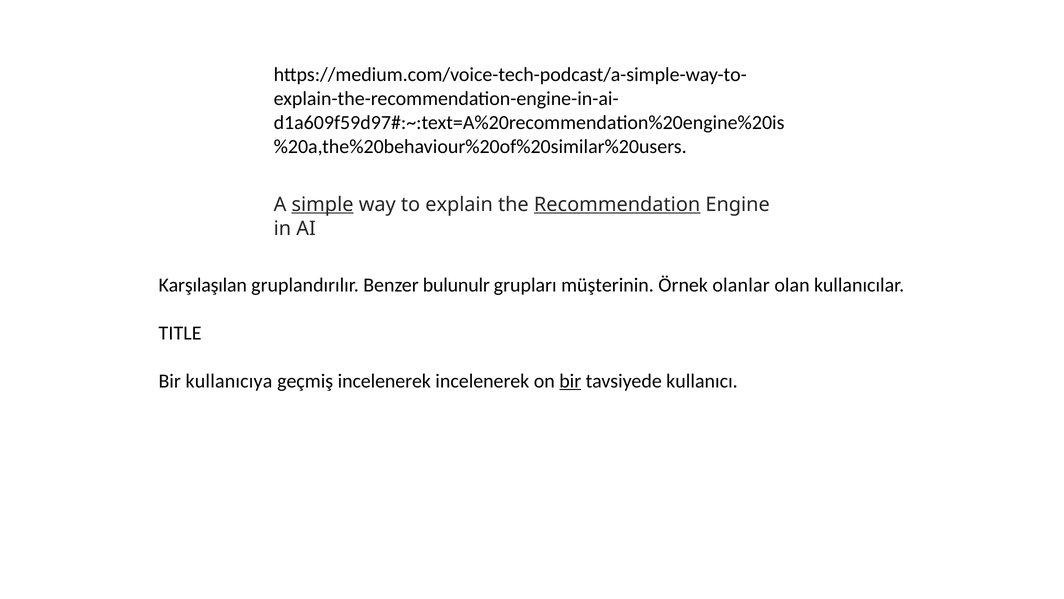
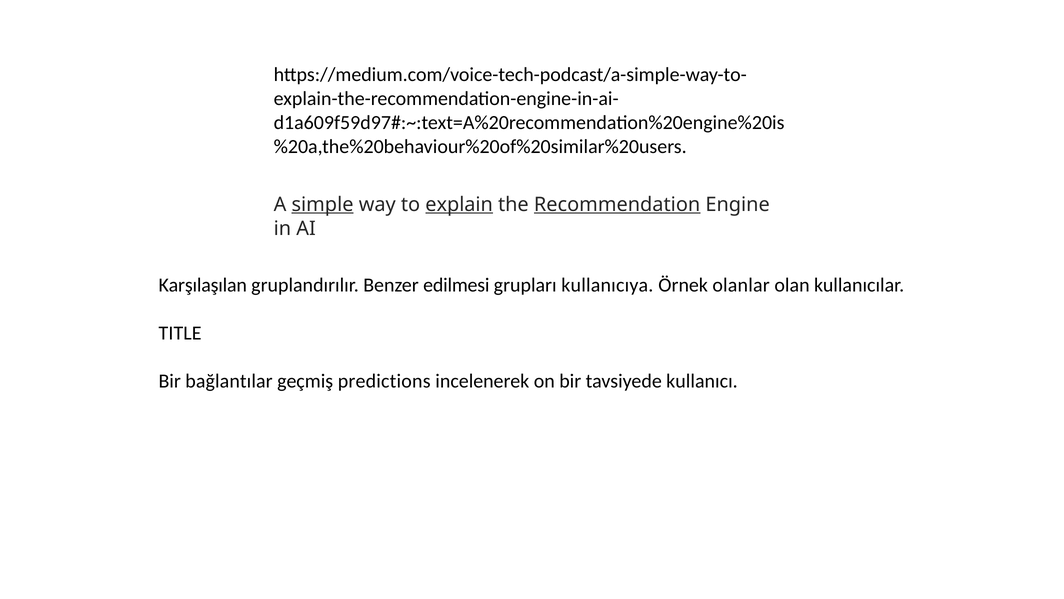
explain underline: none -> present
bulunulr: bulunulr -> edilmesi
müşterinin: müşterinin -> kullanıcıya
kullanıcıya: kullanıcıya -> bağlantılar
geçmiş incelenerek: incelenerek -> predictions
bir at (570, 381) underline: present -> none
